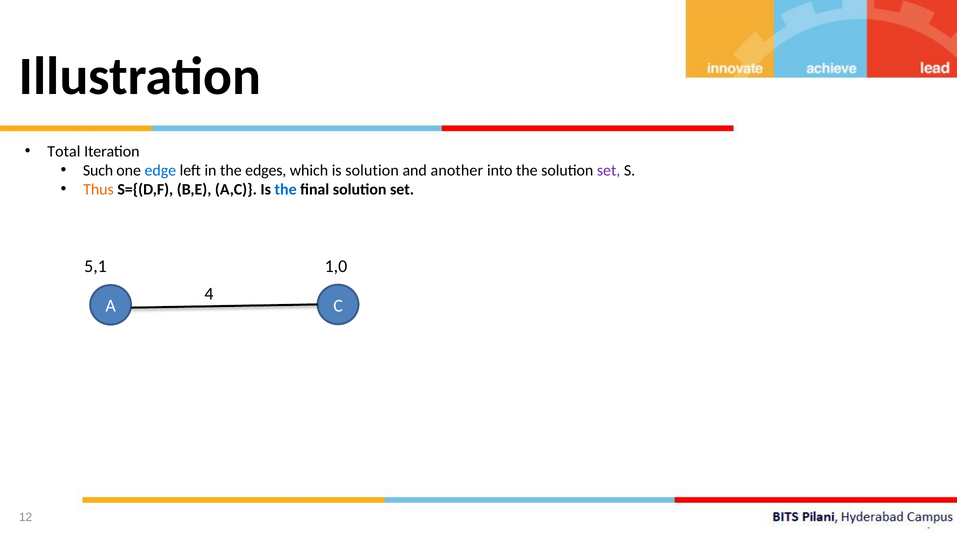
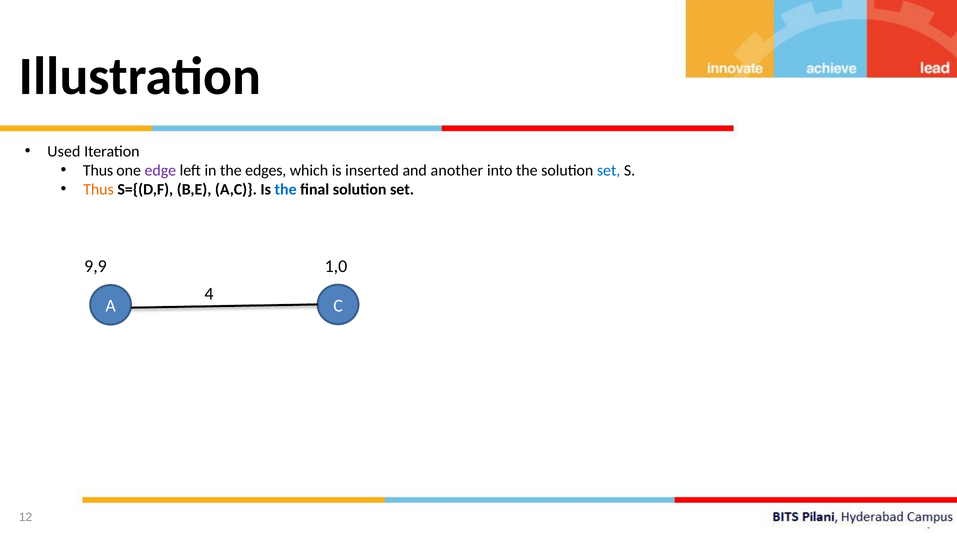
Total: Total -> Used
Such at (98, 170): Such -> Thus
edge colour: blue -> purple
is solution: solution -> inserted
set at (609, 170) colour: purple -> blue
5,1: 5,1 -> 9,9
